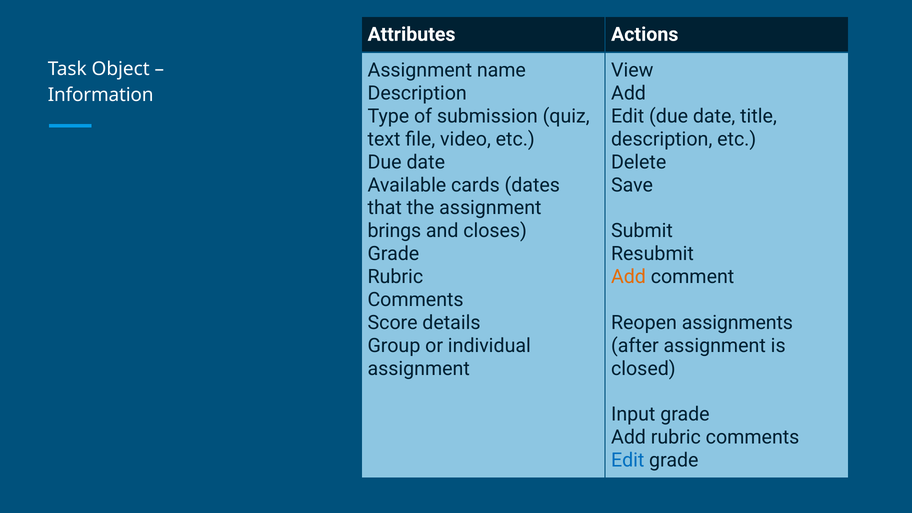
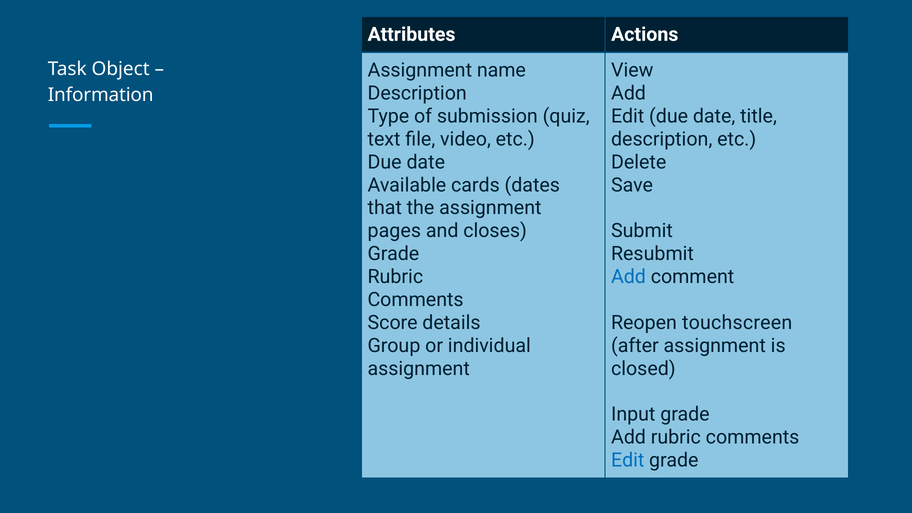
brings: brings -> pages
Add at (629, 277) colour: orange -> blue
assignments: assignments -> touchscreen
